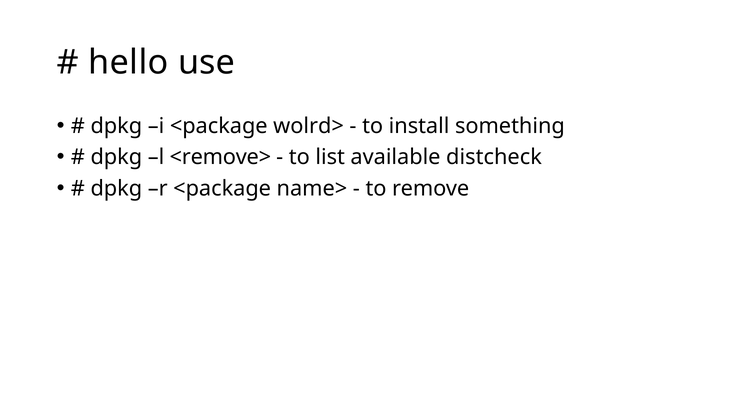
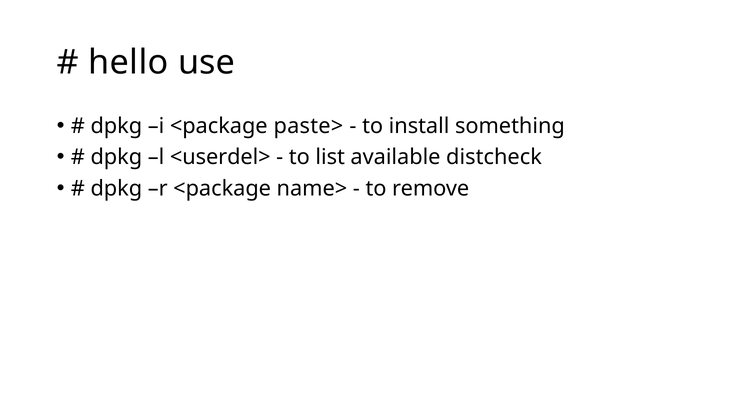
wolrd>: wolrd> -> paste>
<remove>: <remove> -> <userdel>
